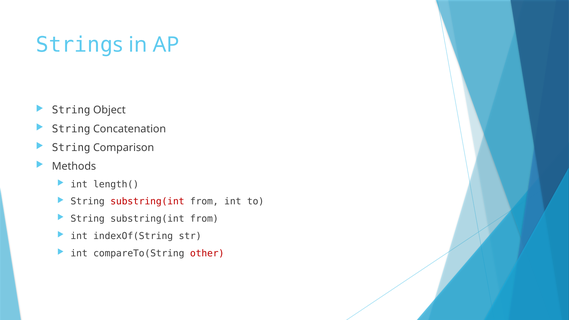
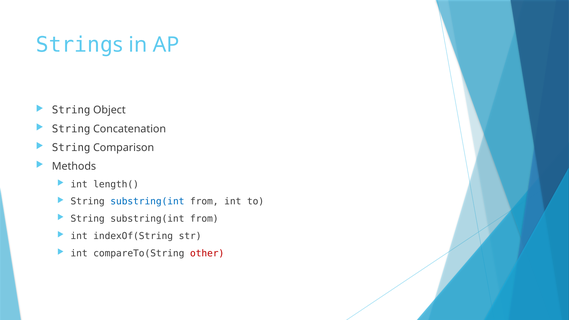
substring(int at (147, 202) colour: red -> blue
